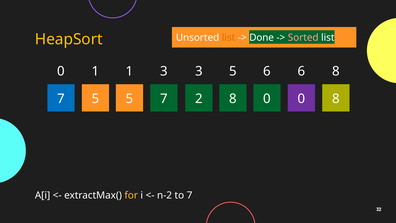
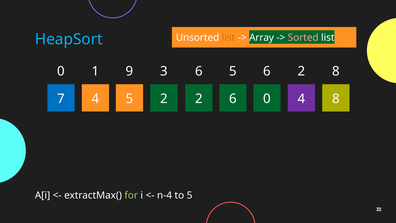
Done: Done -> Array
HeapSort colour: yellow -> light blue
1 1: 1 -> 9
3 3: 3 -> 6
6 6: 6 -> 2
7 5: 5 -> 4
5 7: 7 -> 2
2 8: 8 -> 6
0 0: 0 -> 4
for colour: yellow -> light green
n-2: n-2 -> n-4
to 7: 7 -> 5
